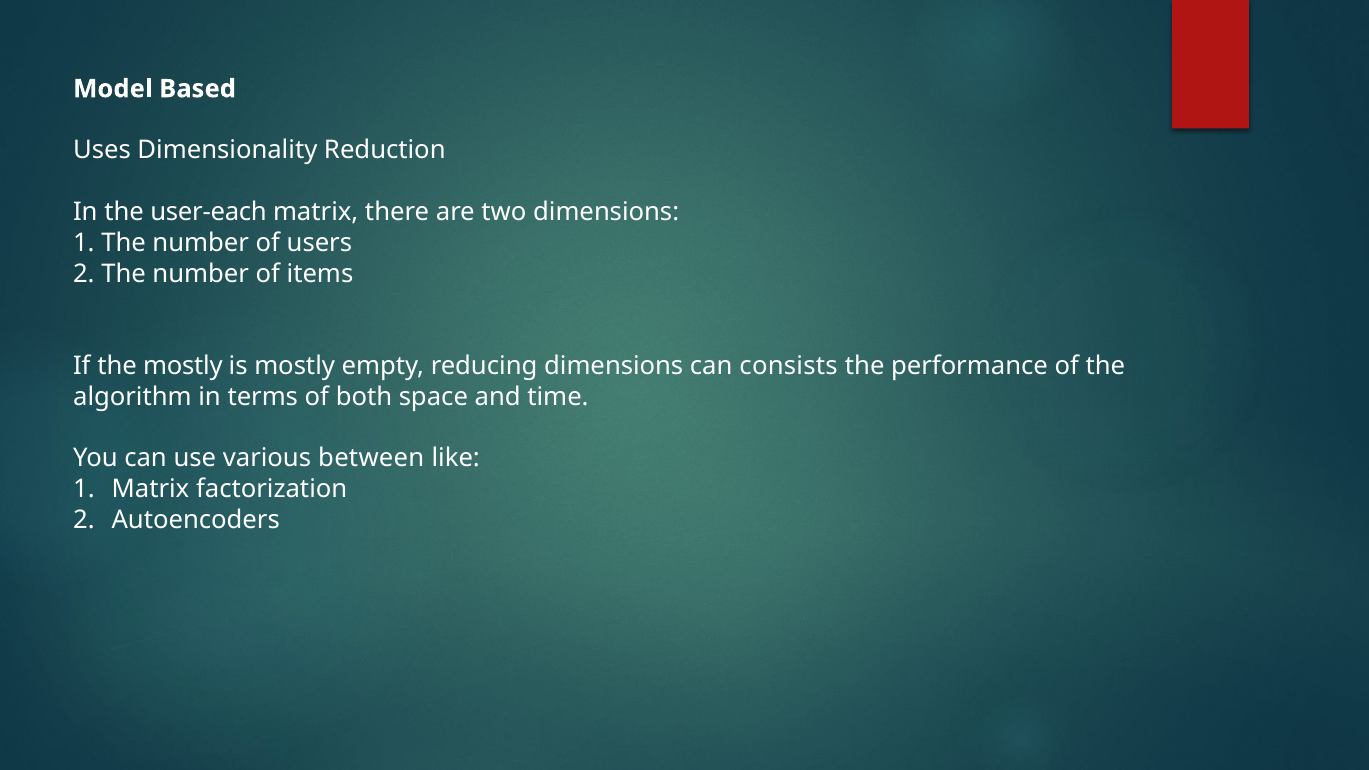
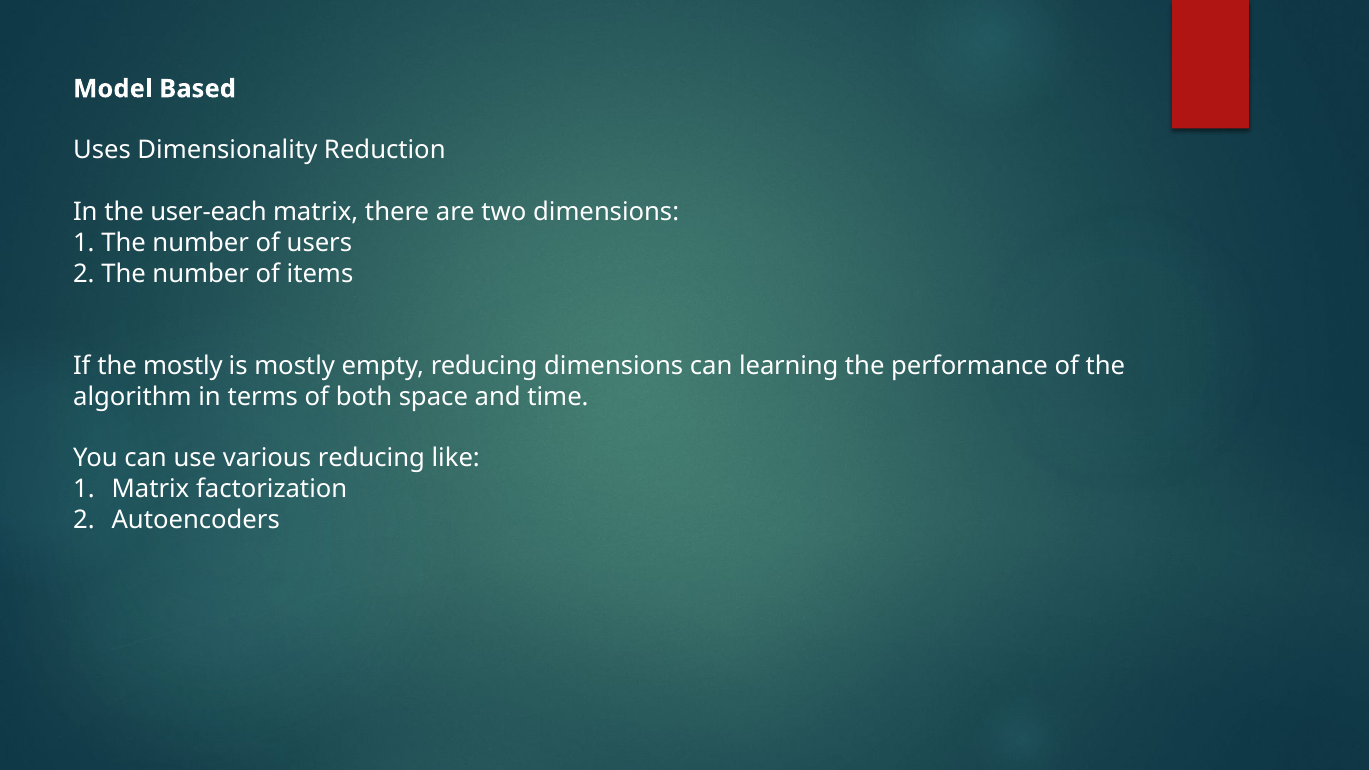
consists: consists -> learning
various between: between -> reducing
